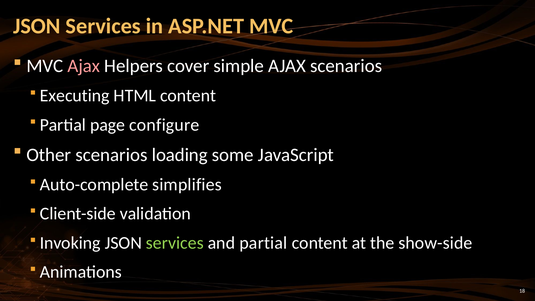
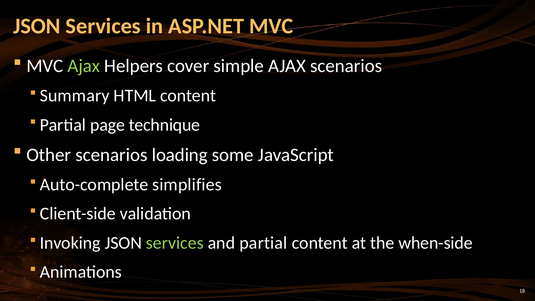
Ajax at (84, 66) colour: pink -> light green
Executing: Executing -> Summary
configure: configure -> technique
show-side: show-side -> when-side
